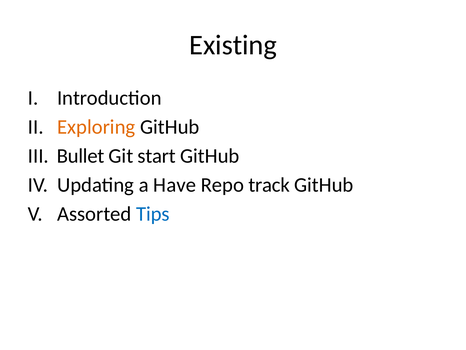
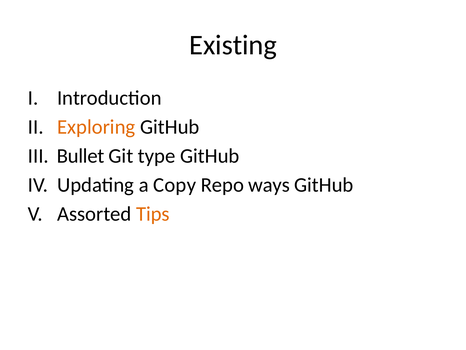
start: start -> type
Have: Have -> Copy
track: track -> ways
Tips colour: blue -> orange
